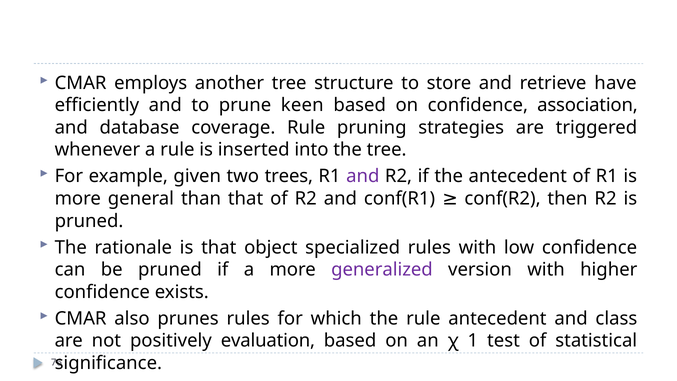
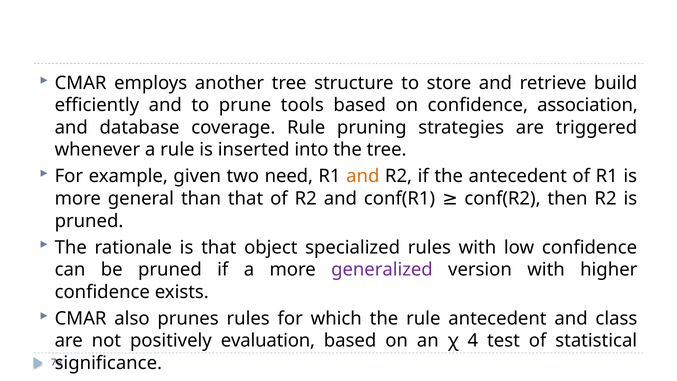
have: have -> build
keen: keen -> tools
trees: trees -> need
and at (363, 176) colour: purple -> orange
1: 1 -> 4
